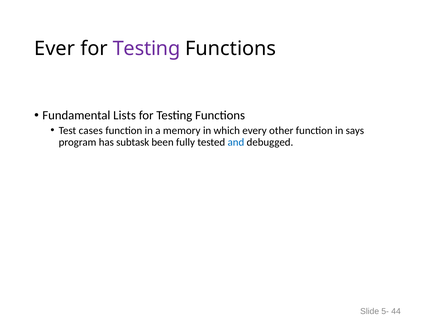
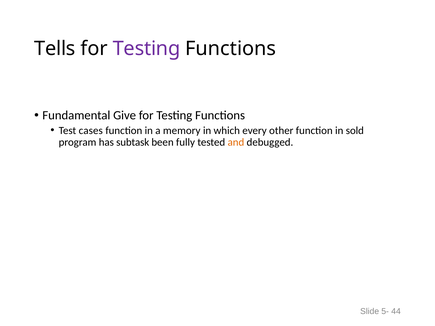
Ever: Ever -> Tells
Lists: Lists -> Give
says: says -> sold
and colour: blue -> orange
